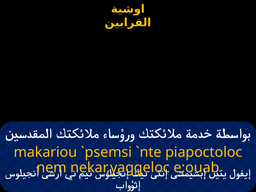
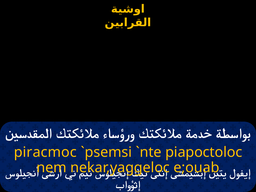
makariou: makariou -> piracmoc
